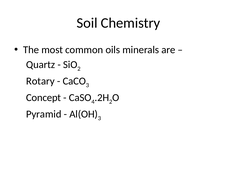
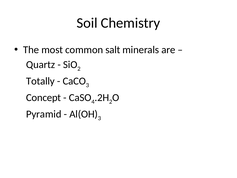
oils: oils -> salt
Rotary: Rotary -> Totally
